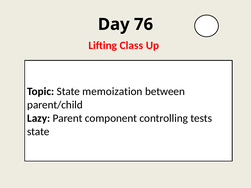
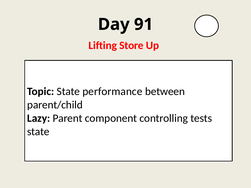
76: 76 -> 91
Class: Class -> Store
memoization: memoization -> performance
